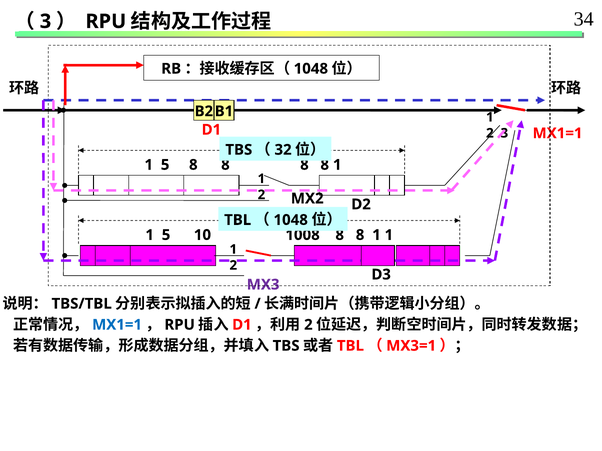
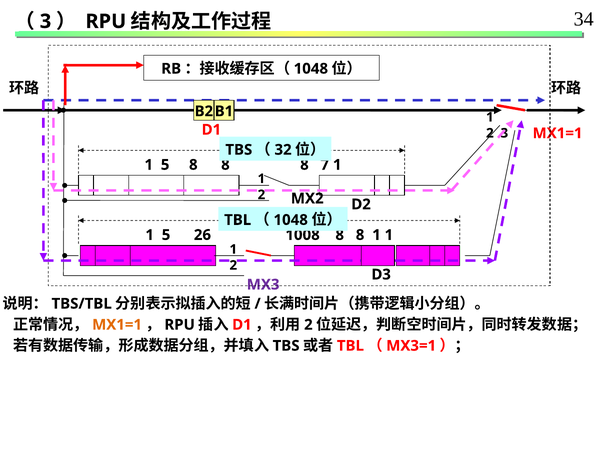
8 8 8 8: 8 -> 7
10: 10 -> 26
MX1=1 at (117, 325) colour: blue -> orange
